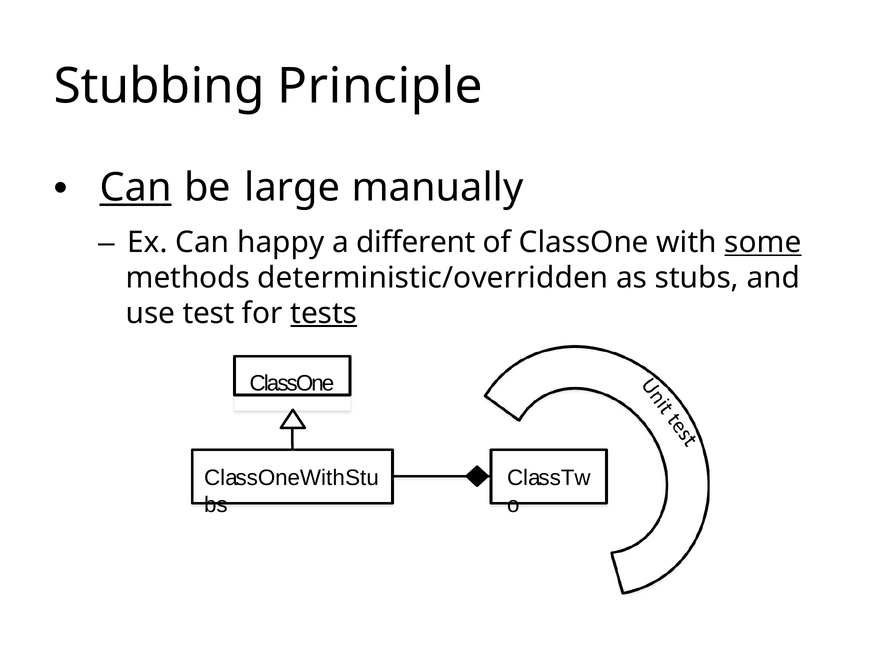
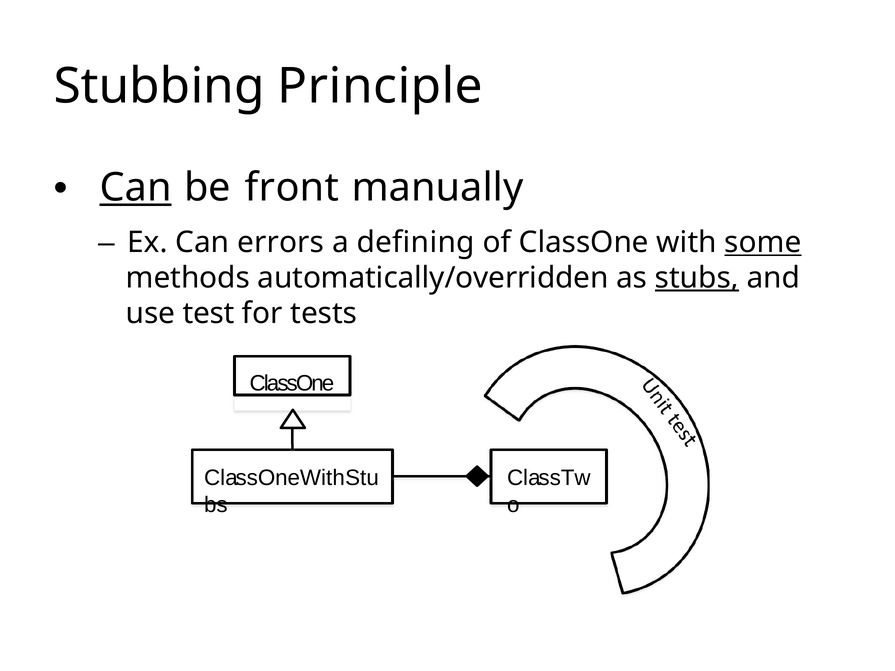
large: large -> front
happy: happy -> errors
different: different -> defining
deterministic/overridden: deterministic/overridden -> automatically/overridden
stubs underline: none -> present
tests underline: present -> none
